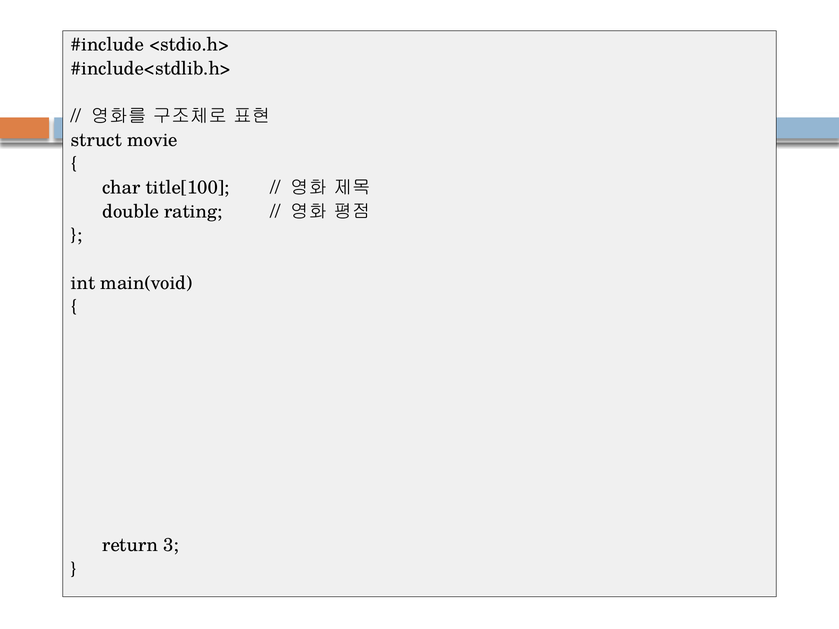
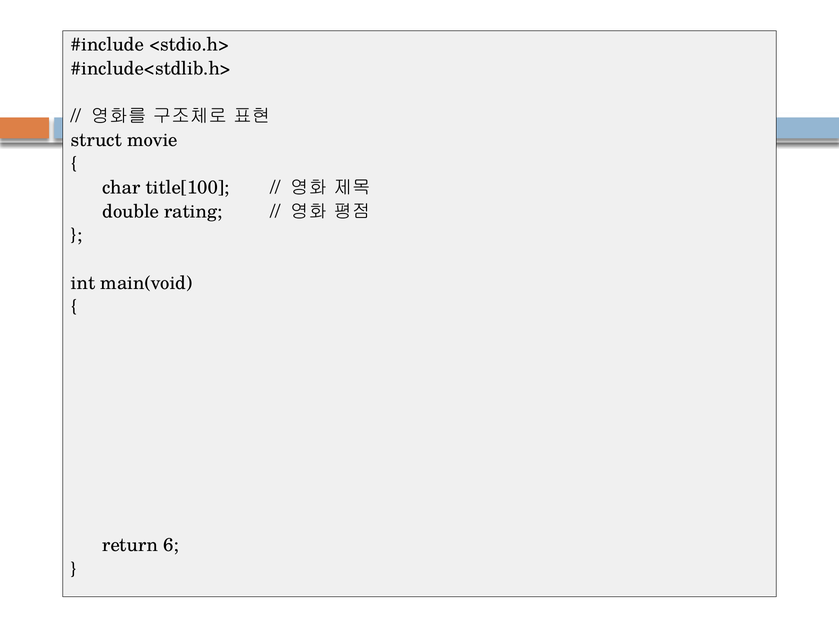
3: 3 -> 6
